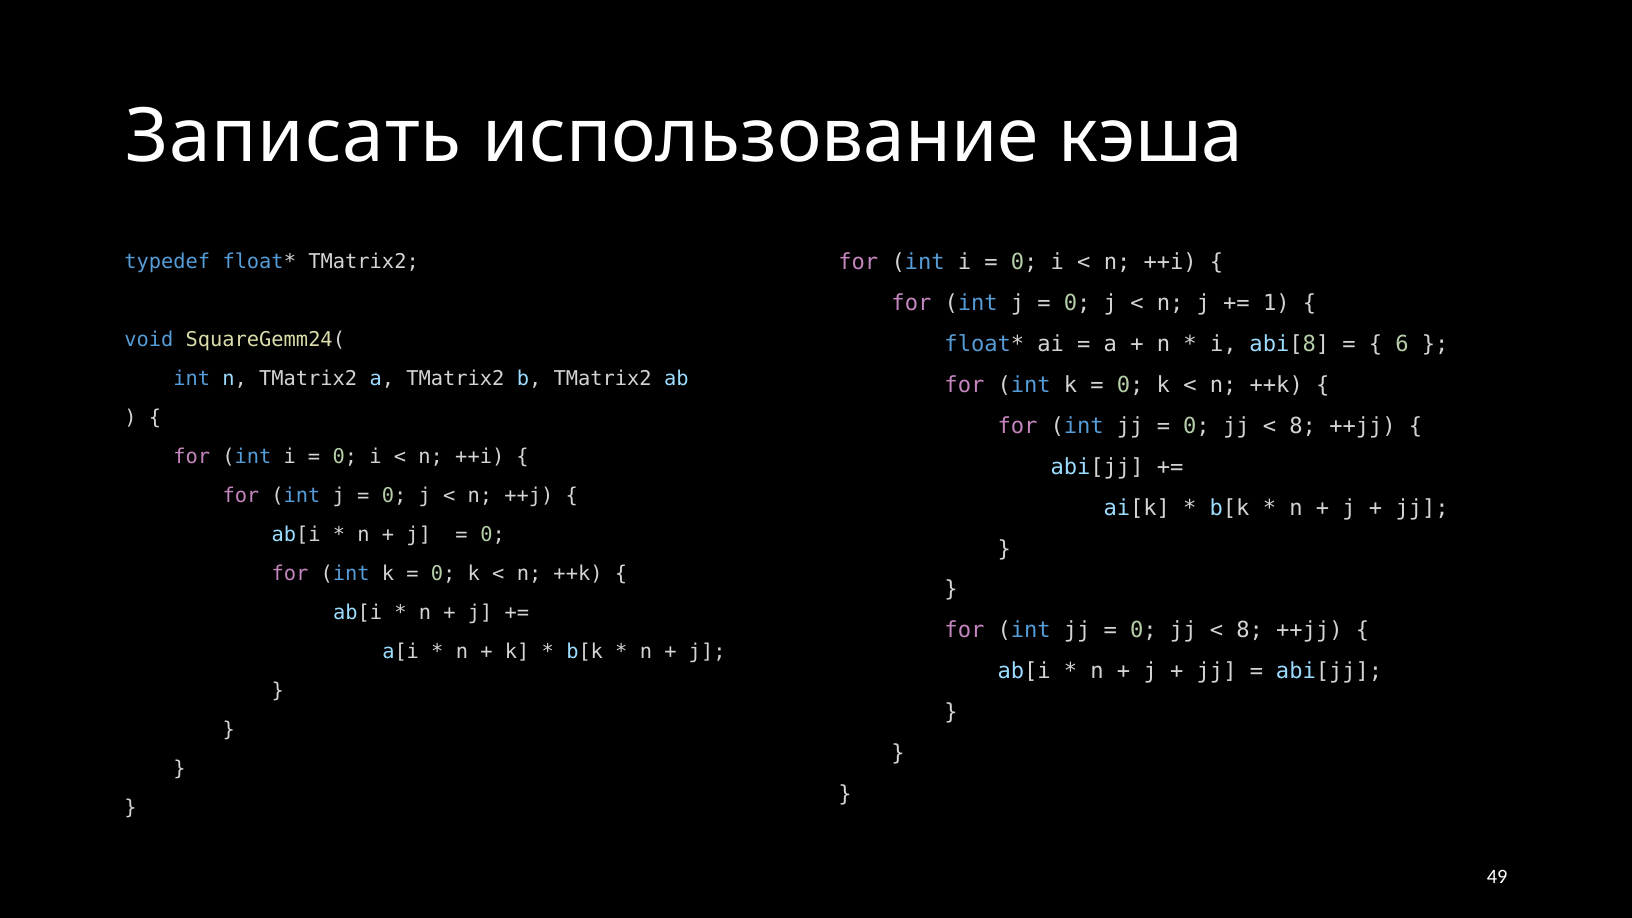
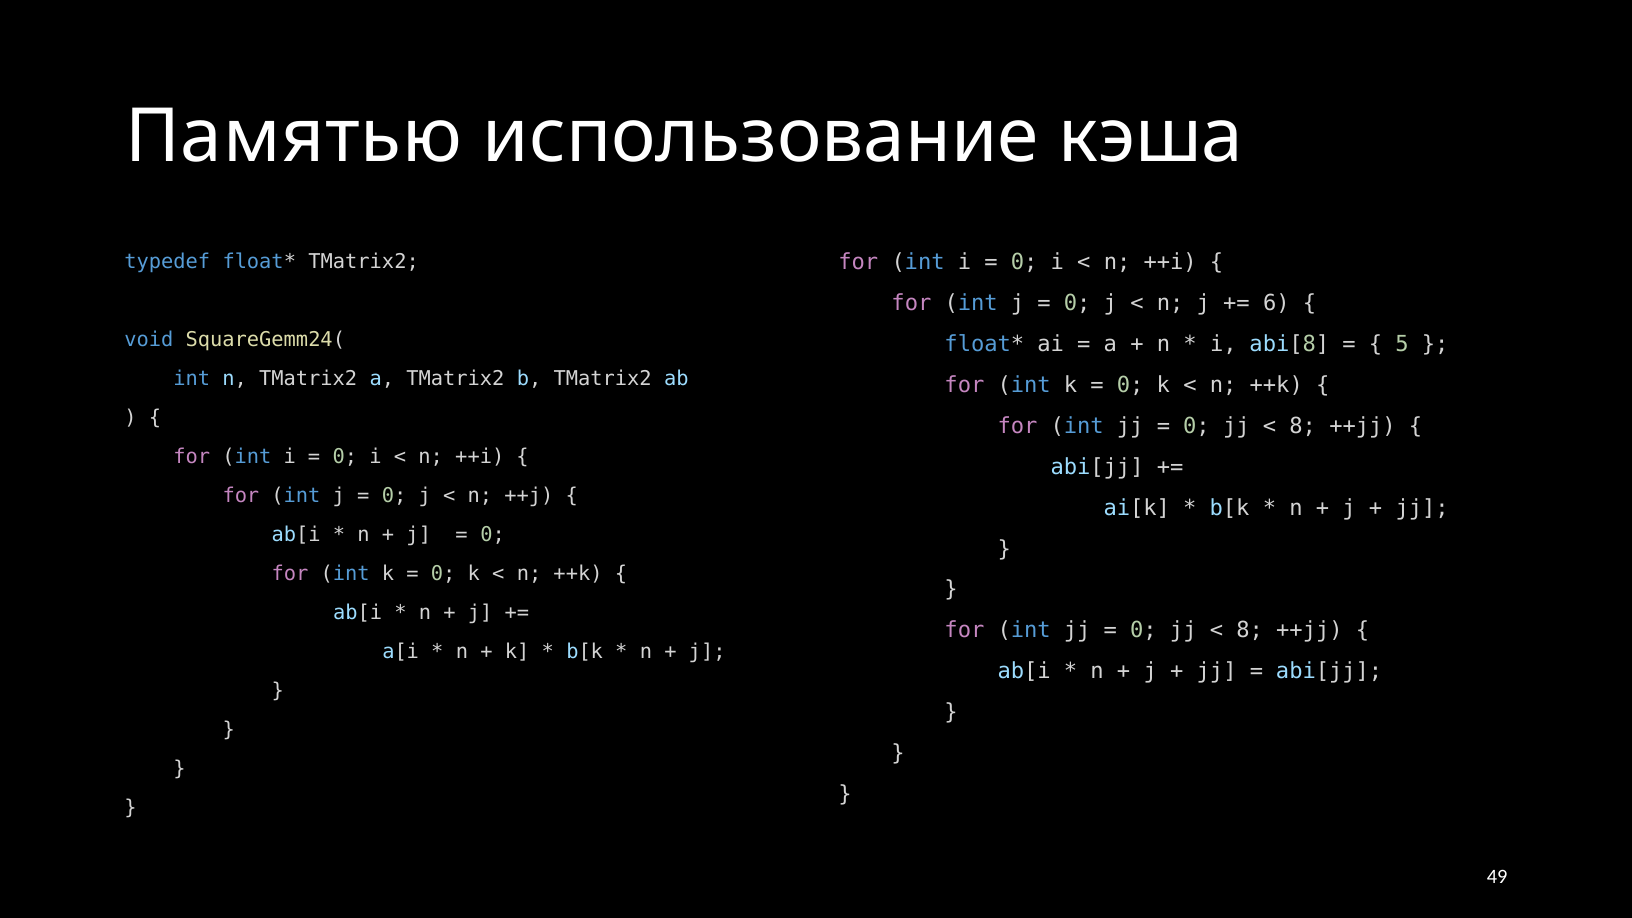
Записать: Записать -> Памятью
1: 1 -> 6
6: 6 -> 5
